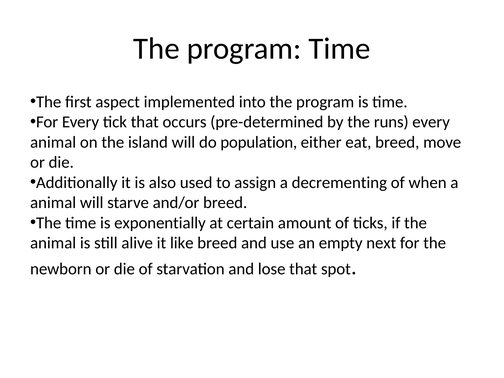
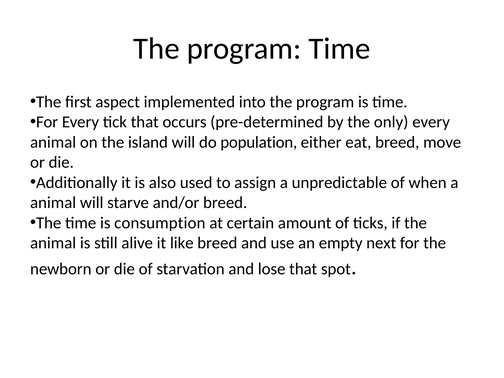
runs: runs -> only
decrementing: decrementing -> unpredictable
exponentially: exponentially -> consumption
